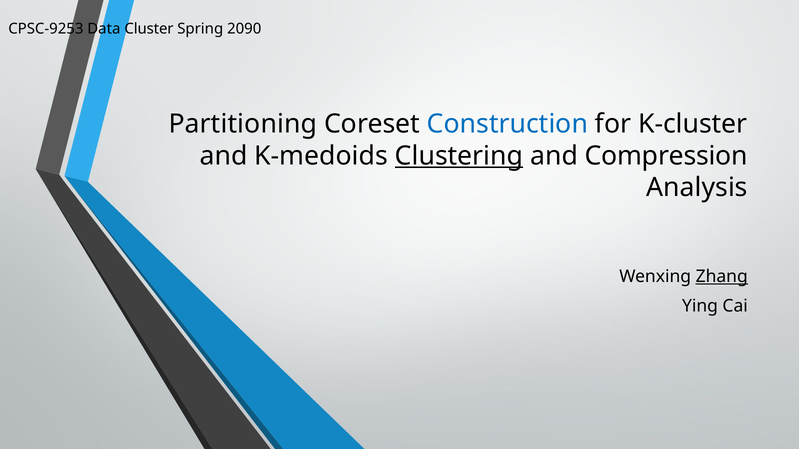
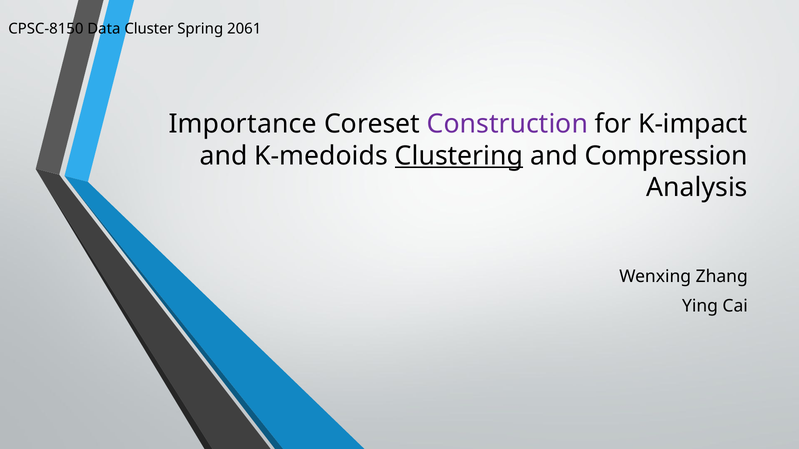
CPSC-9253: CPSC-9253 -> CPSC-8150
2090: 2090 -> 2061
Partitioning: Partitioning -> Importance
Construction colour: blue -> purple
K-cluster: K-cluster -> K-impact
Zhang underline: present -> none
